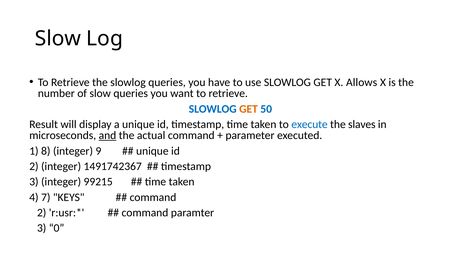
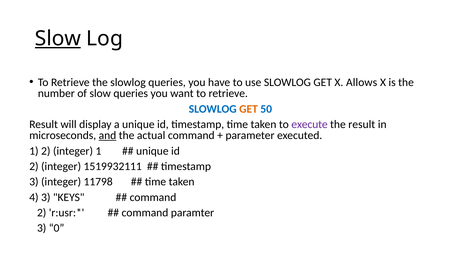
Slow at (58, 39) underline: none -> present
execute colour: blue -> purple
the slaves: slaves -> result
1 8: 8 -> 2
integer 9: 9 -> 1
1491742367: 1491742367 -> 1519932111
99215: 99215 -> 11798
4 7: 7 -> 3
